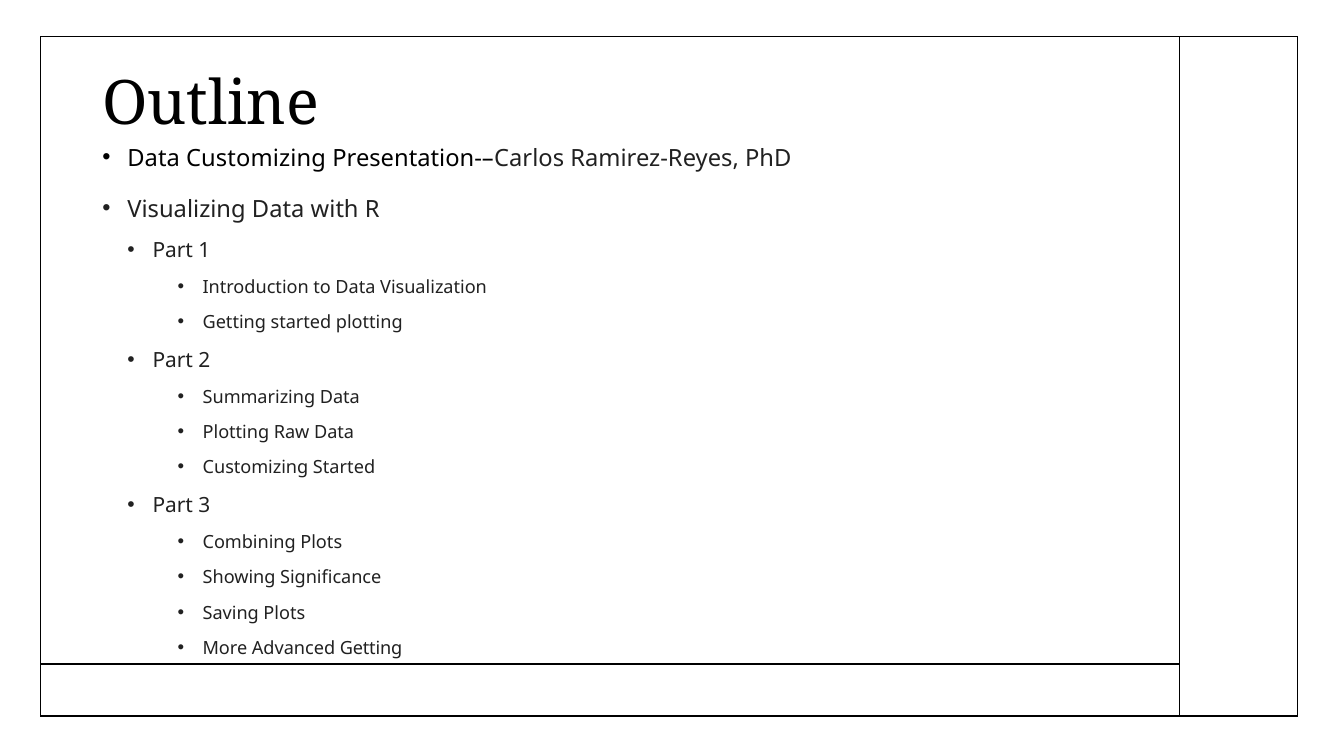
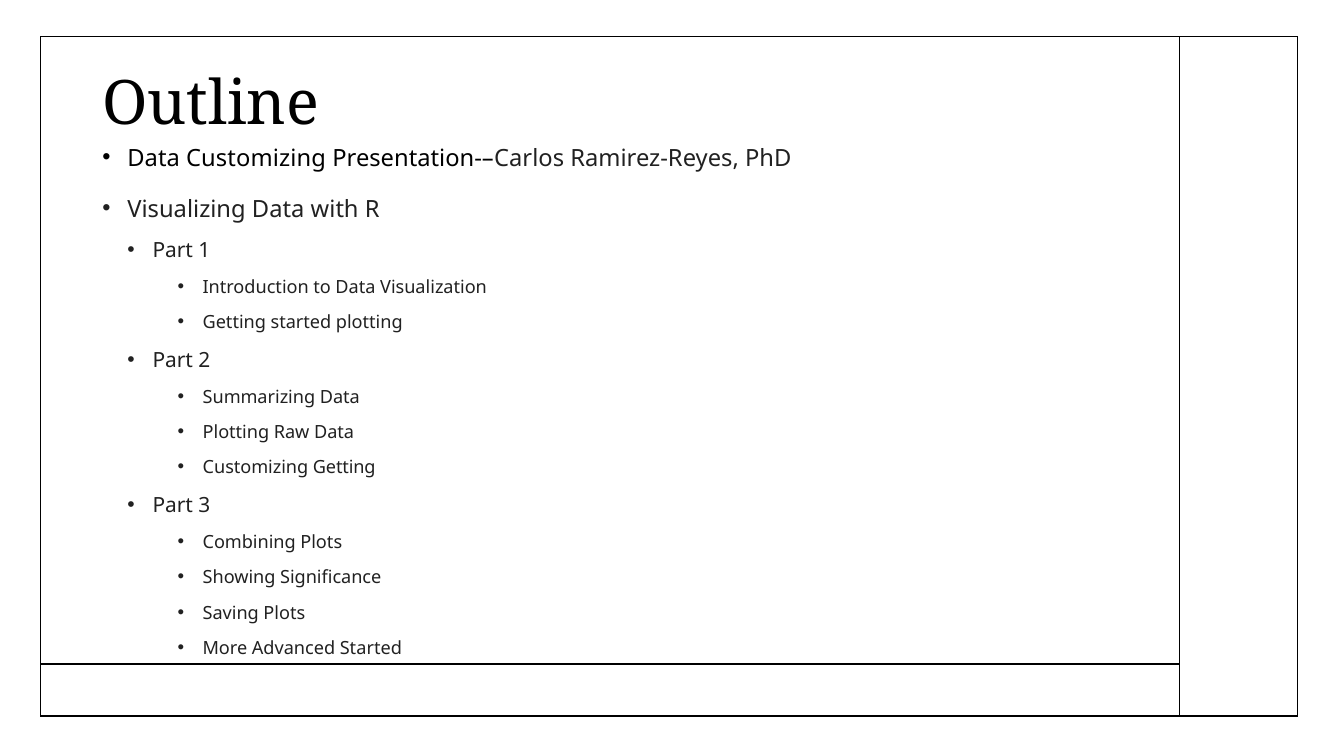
Customizing Started: Started -> Getting
Advanced Getting: Getting -> Started
